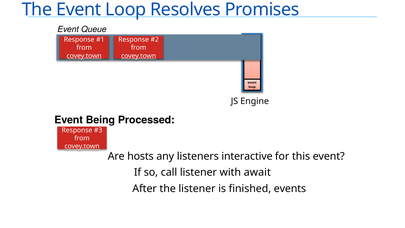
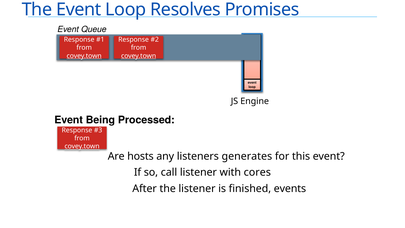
interactive: interactive -> generates
await: await -> cores
